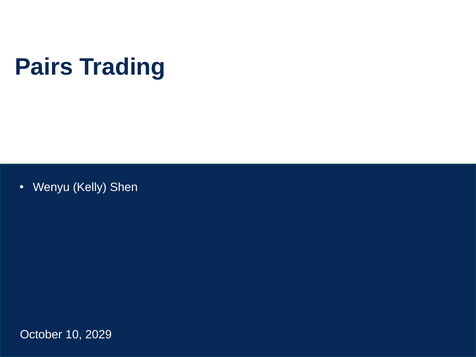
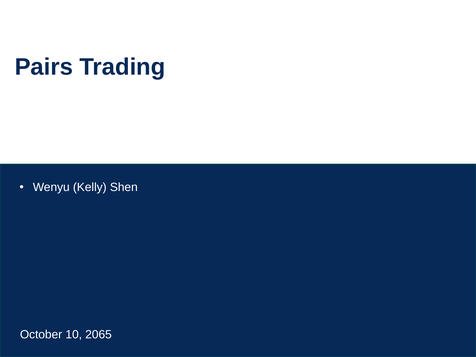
2029: 2029 -> 2065
